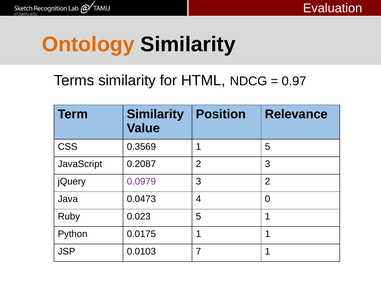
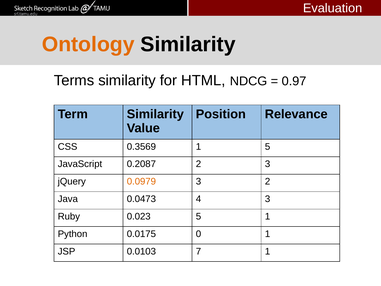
0.0979 colour: purple -> orange
4 0: 0 -> 3
0.0175 1: 1 -> 0
